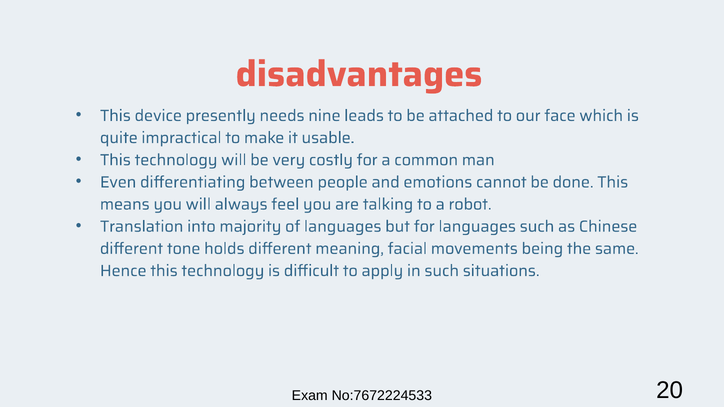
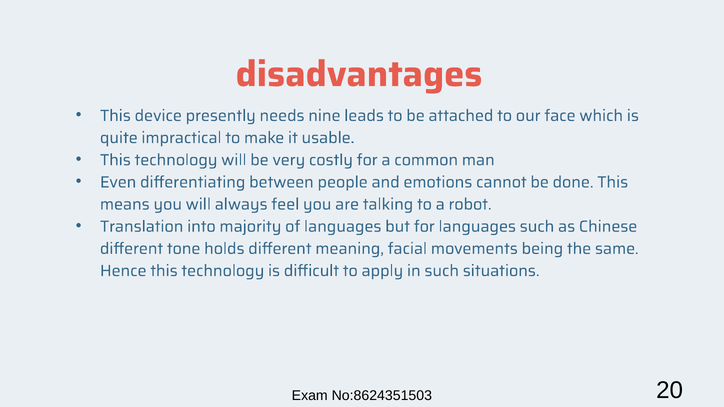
No:7672224533: No:7672224533 -> No:8624351503
